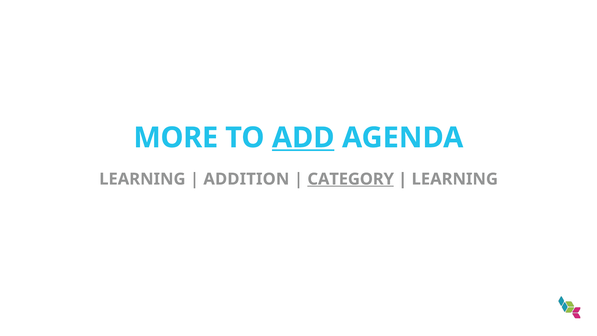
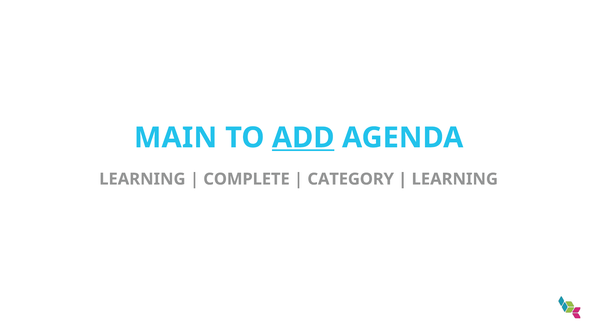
MORE: MORE -> MAIN
ADDITION: ADDITION -> COMPLETE
CATEGORY underline: present -> none
